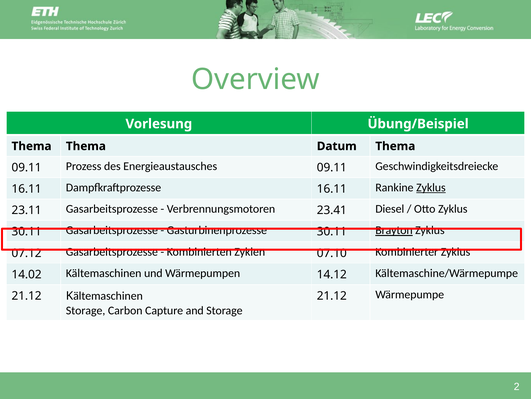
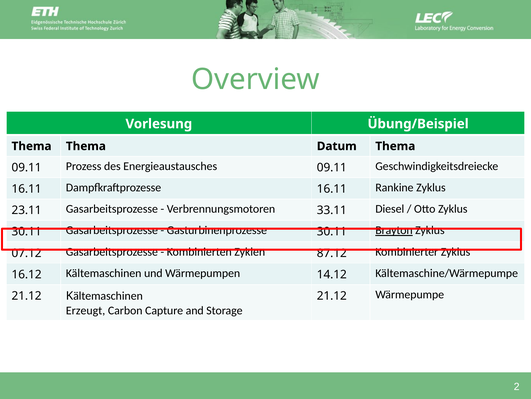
Zyklus at (431, 187) underline: present -> none
23.41: 23.41 -> 33.11
07.10: 07.10 -> 87.12
14.02: 14.02 -> 16.12
Storage at (86, 310): Storage -> Erzeugt
